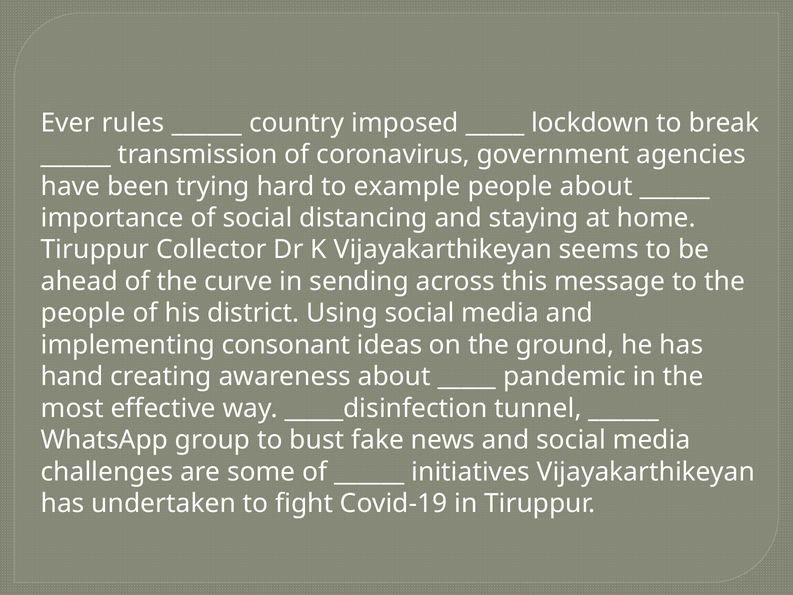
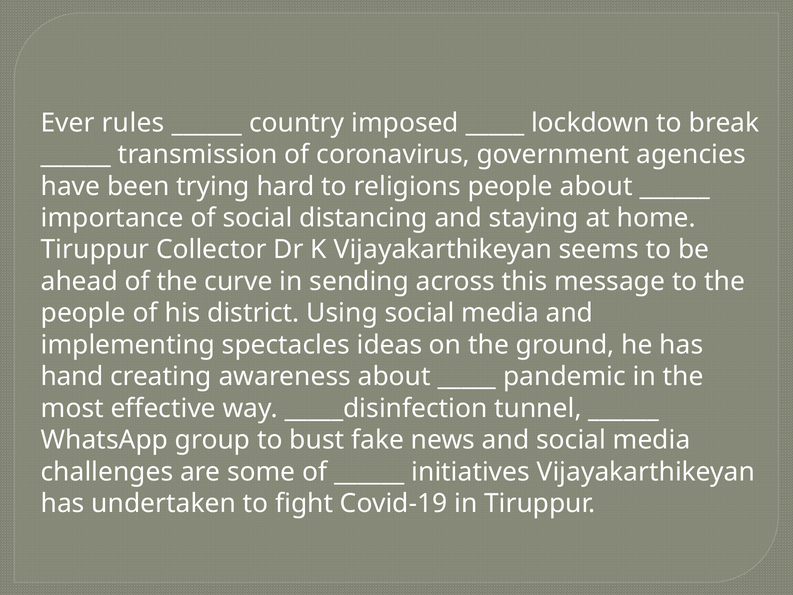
example: example -> religions
consonant: consonant -> spectacles
